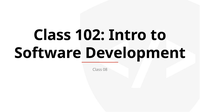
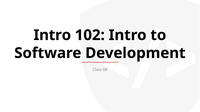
Class at (52, 35): Class -> Intro
